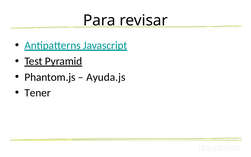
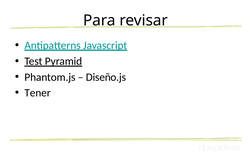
Ayuda.js: Ayuda.js -> Diseño.js
